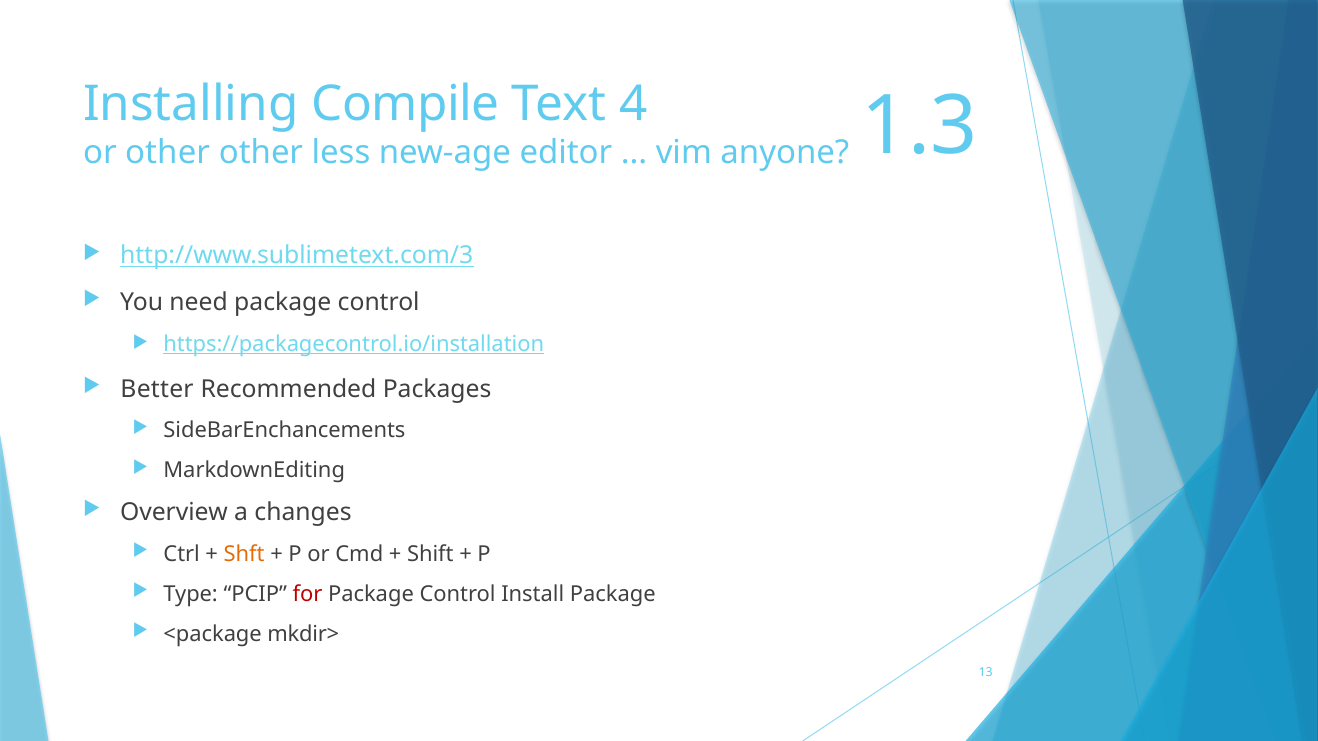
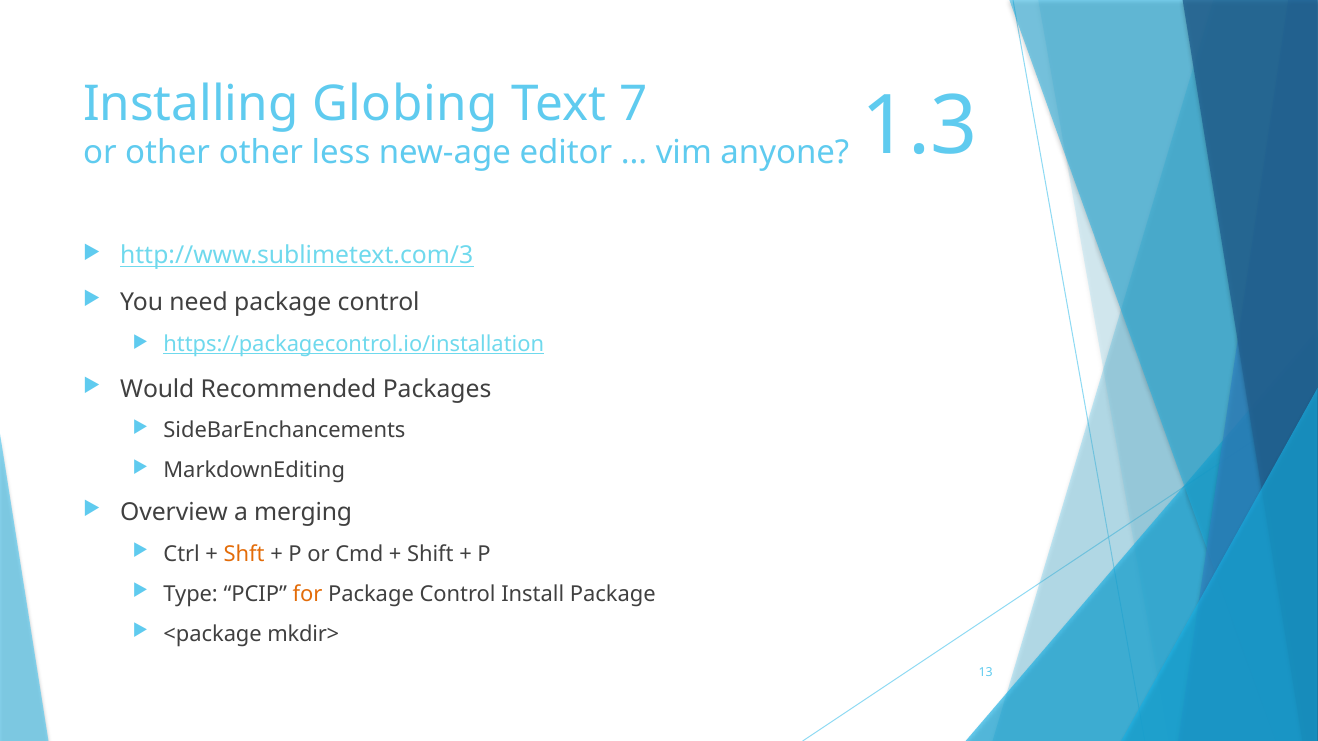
Compile: Compile -> Globing
4: 4 -> 7
Better: Better -> Would
changes: changes -> merging
for colour: red -> orange
